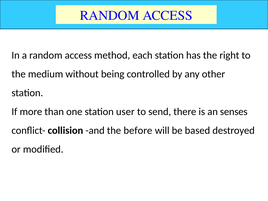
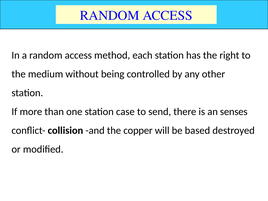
user: user -> case
before: before -> copper
